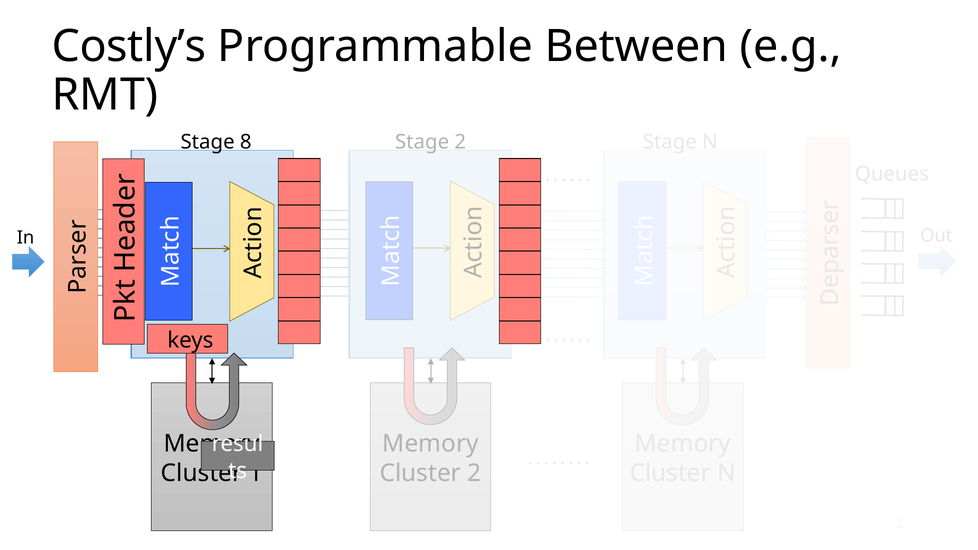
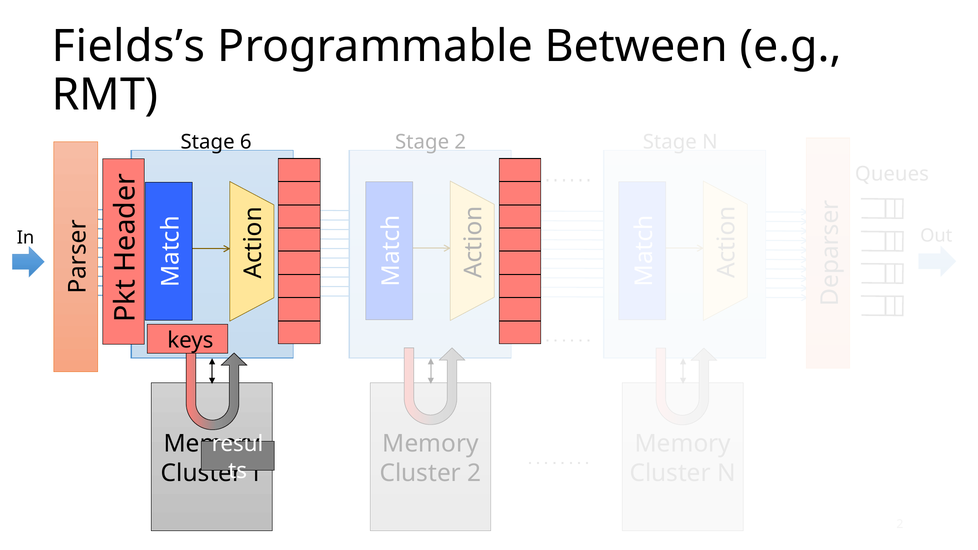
Costly’s: Costly’s -> Fields’s
8: 8 -> 6
